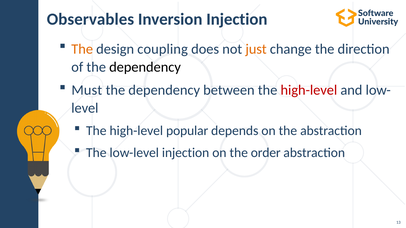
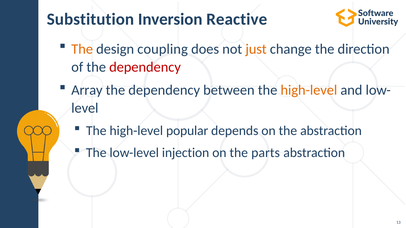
Observables: Observables -> Substitution
Inversion Injection: Injection -> Reactive
dependency at (145, 67) colour: black -> red
Must: Must -> Array
high-level at (309, 90) colour: red -> orange
order: order -> parts
